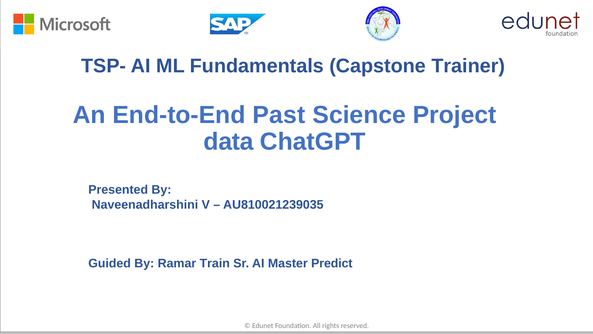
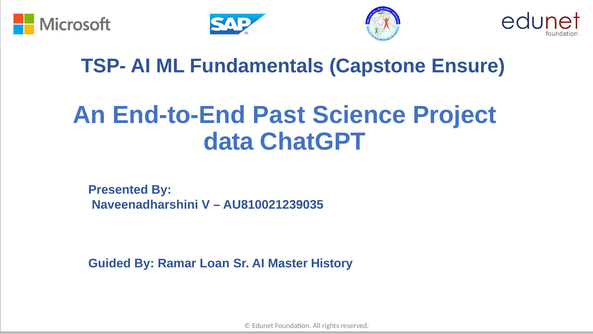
Trainer: Trainer -> Ensure
Train: Train -> Loan
Predict: Predict -> History
